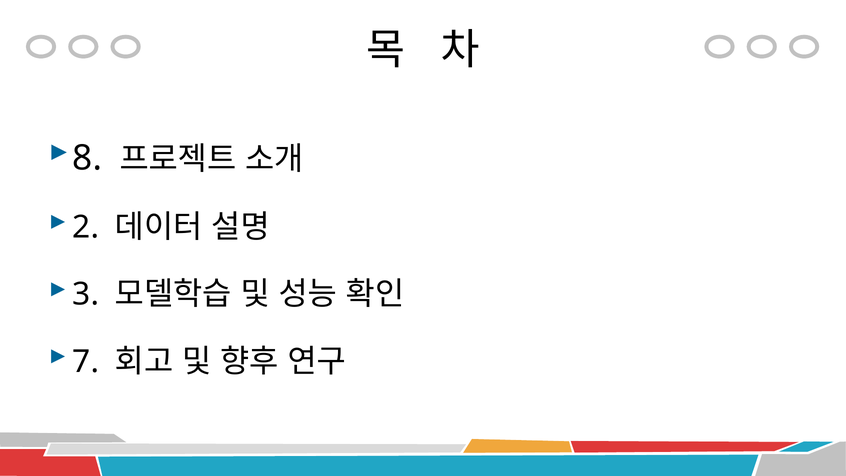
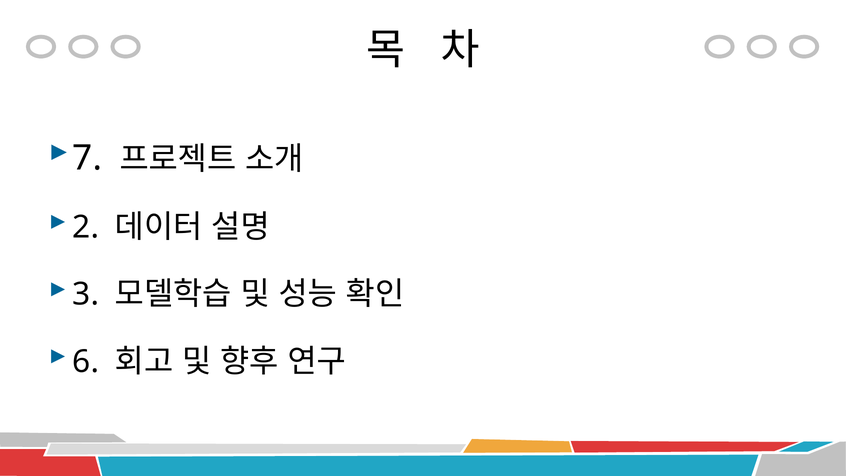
8: 8 -> 7
7: 7 -> 6
